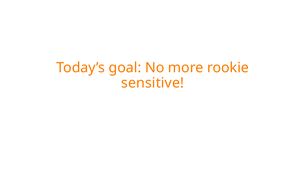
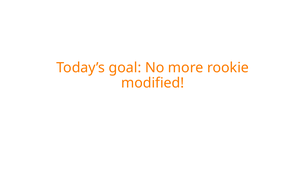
sensitive: sensitive -> modified
